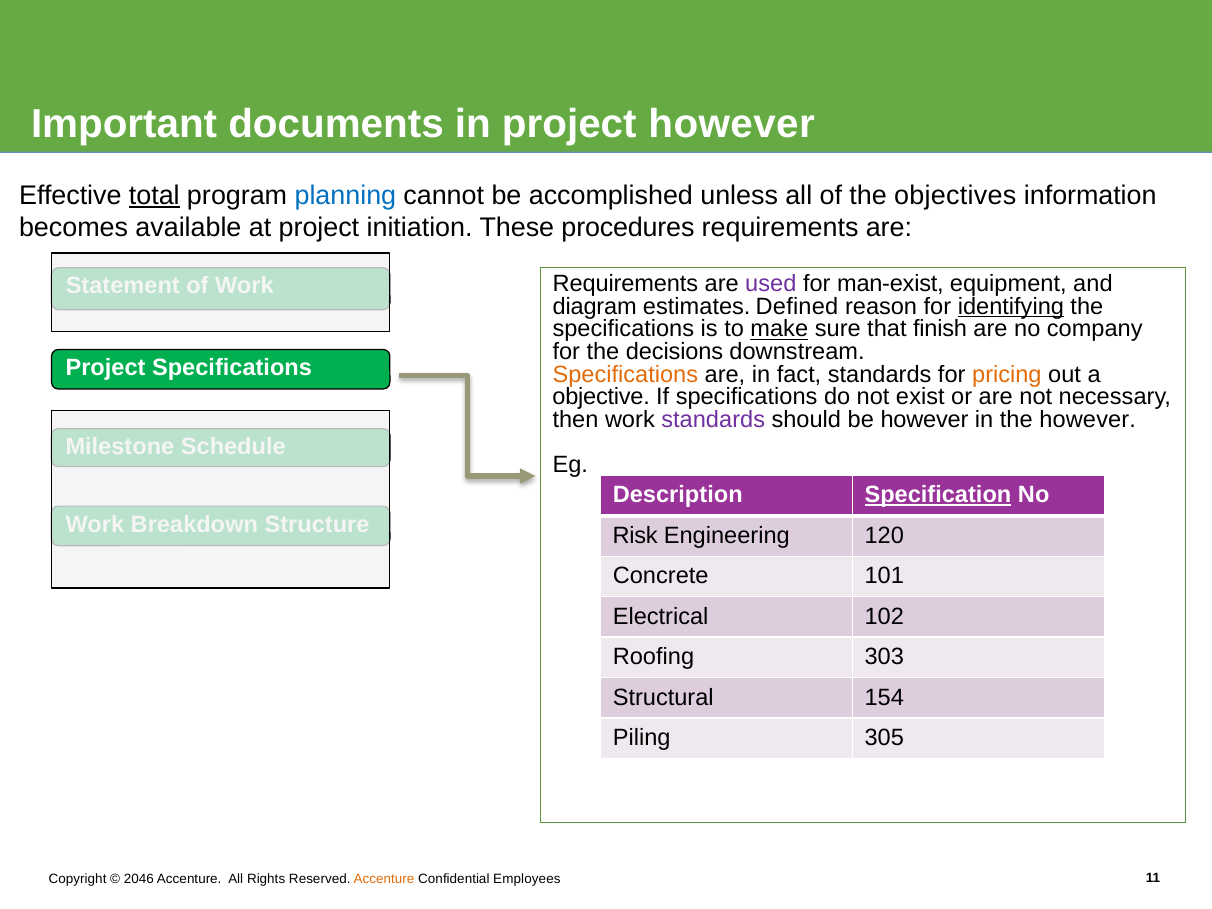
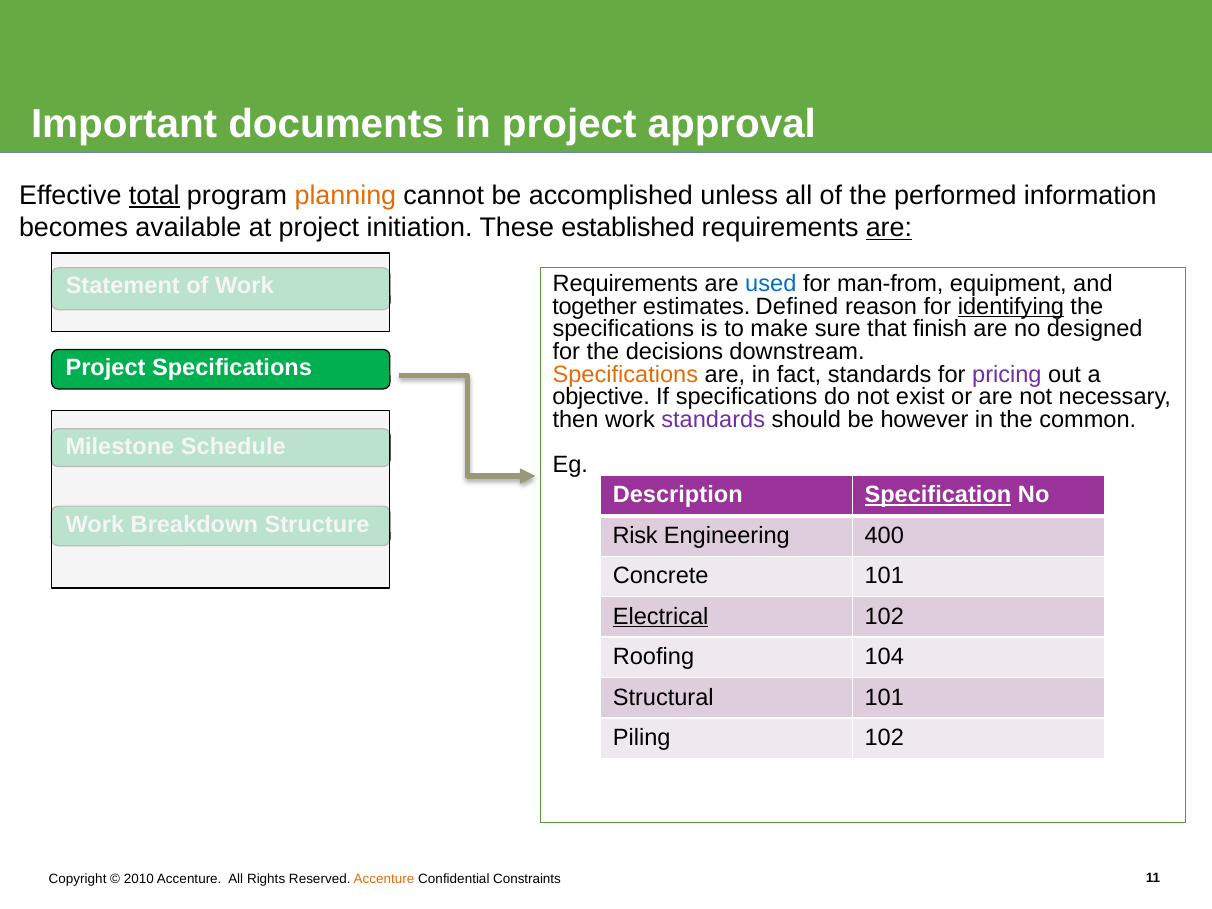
project however: however -> approval
planning colour: blue -> orange
objectives: objectives -> performed
procedures: procedures -> established
are at (889, 228) underline: none -> present
used colour: purple -> blue
man-exist: man-exist -> man-from
diagram: diagram -> together
make underline: present -> none
company: company -> designed
pricing colour: orange -> purple
the however: however -> common
120: 120 -> 400
Electrical underline: none -> present
303: 303 -> 104
Structural 154: 154 -> 101
Piling 305: 305 -> 102
2046: 2046 -> 2010
Employees: Employees -> Constraints
